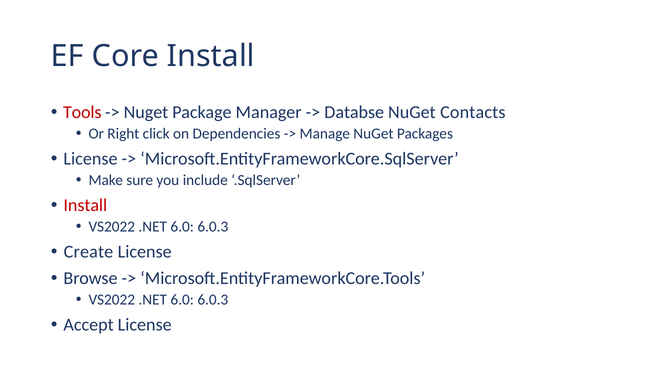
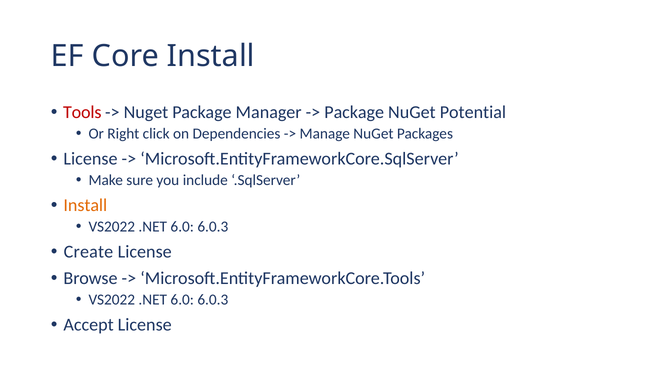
Databse at (354, 112): Databse -> Package
Contacts: Contacts -> Potential
Install at (85, 205) colour: red -> orange
